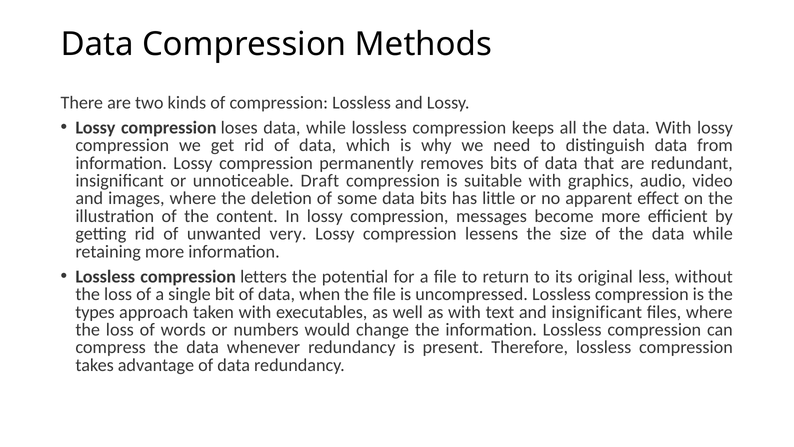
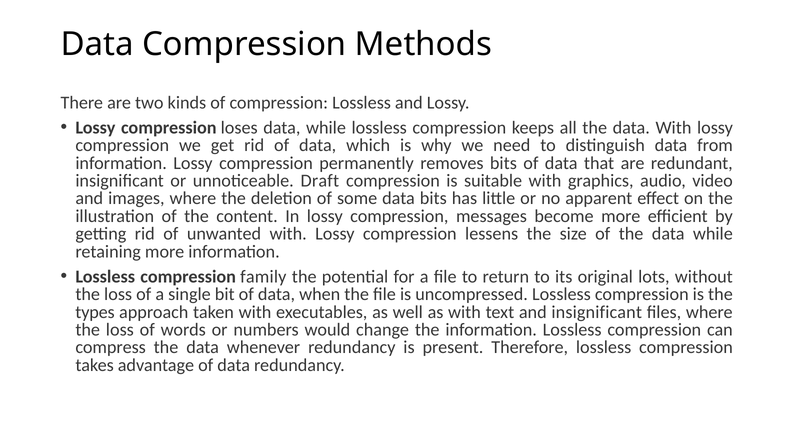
unwanted very: very -> with
letters: letters -> family
less: less -> lots
